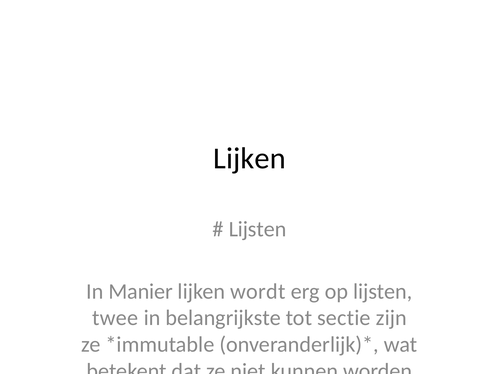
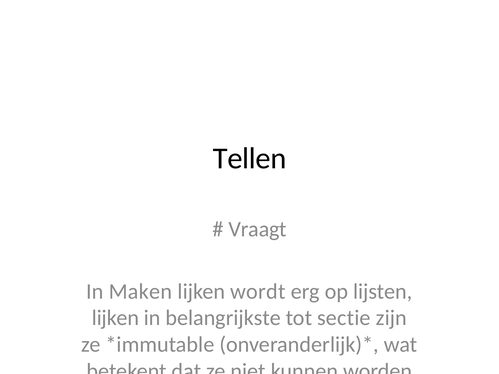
Lijken at (249, 158): Lijken -> Tellen
Lijsten at (258, 229): Lijsten -> Vraagt
In Manier: Manier -> Maken
twee at (115, 318): twee -> lijken
